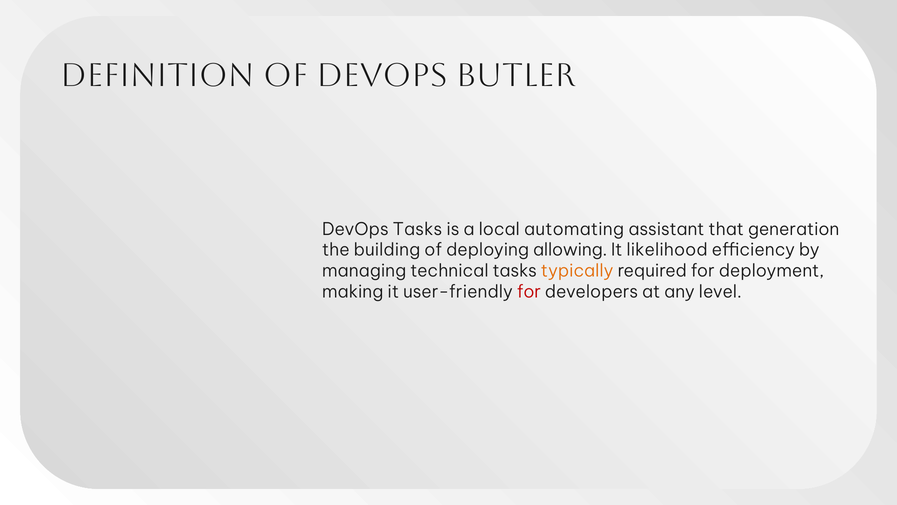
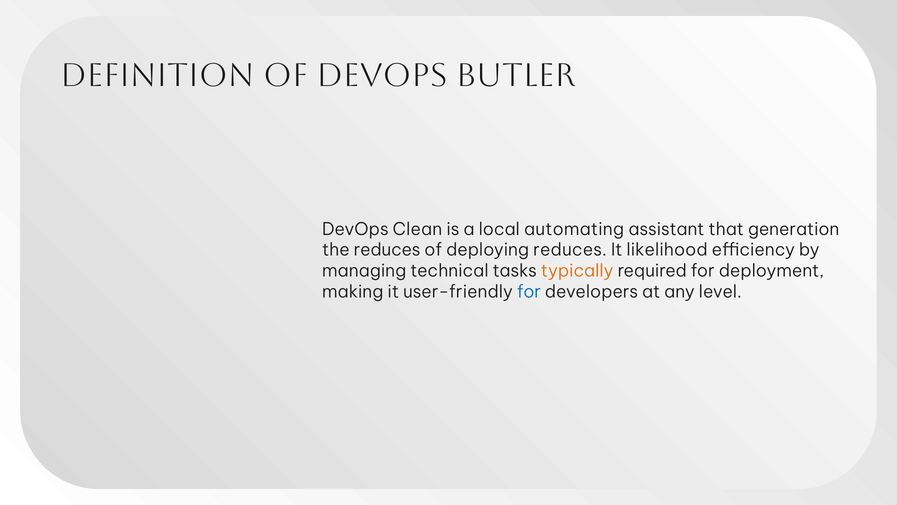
DevOps Tasks: Tasks -> Clean
the building: building -> reduces
deploying allowing: allowing -> reduces
for at (529, 292) colour: red -> blue
